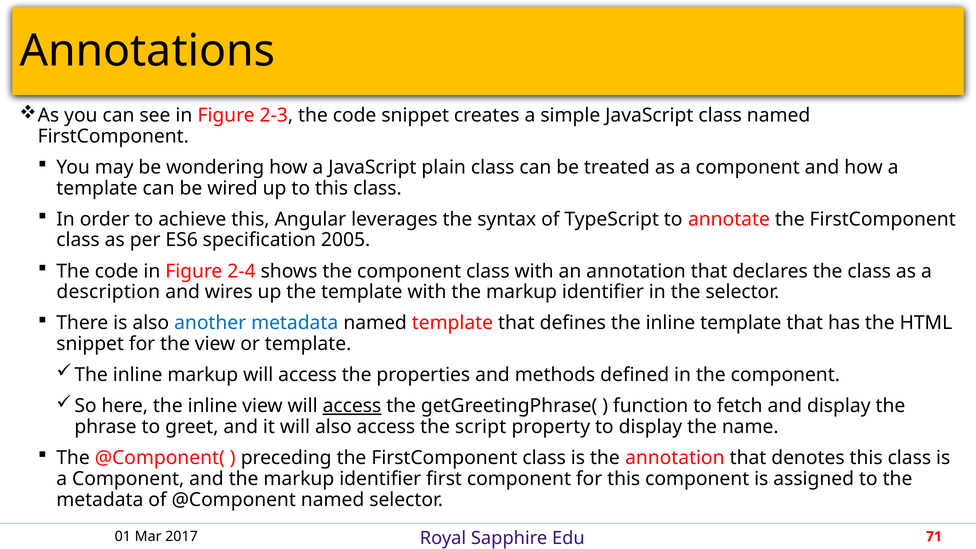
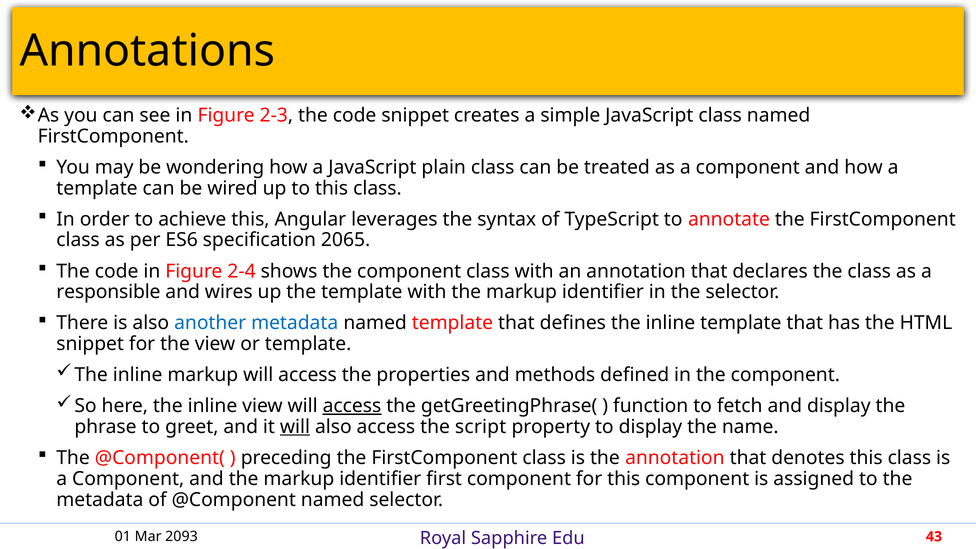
2005: 2005 -> 2065
description: description -> responsible
will at (295, 427) underline: none -> present
2017: 2017 -> 2093
71: 71 -> 43
